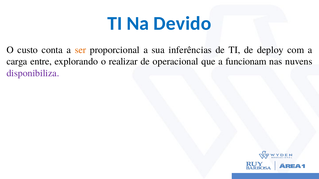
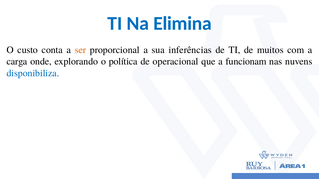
Devido: Devido -> Elimina
deploy: deploy -> muitos
entre: entre -> onde
realizar: realizar -> política
disponibiliza colour: purple -> blue
